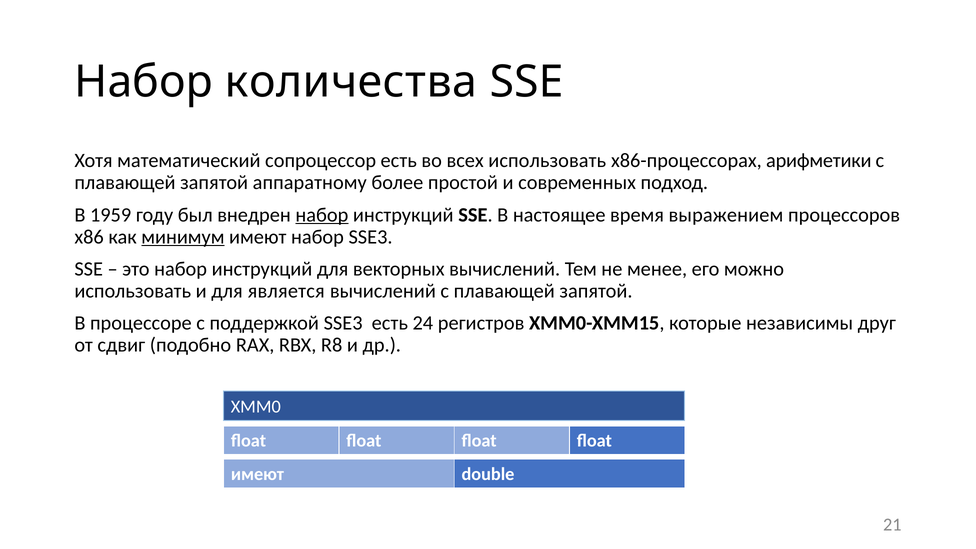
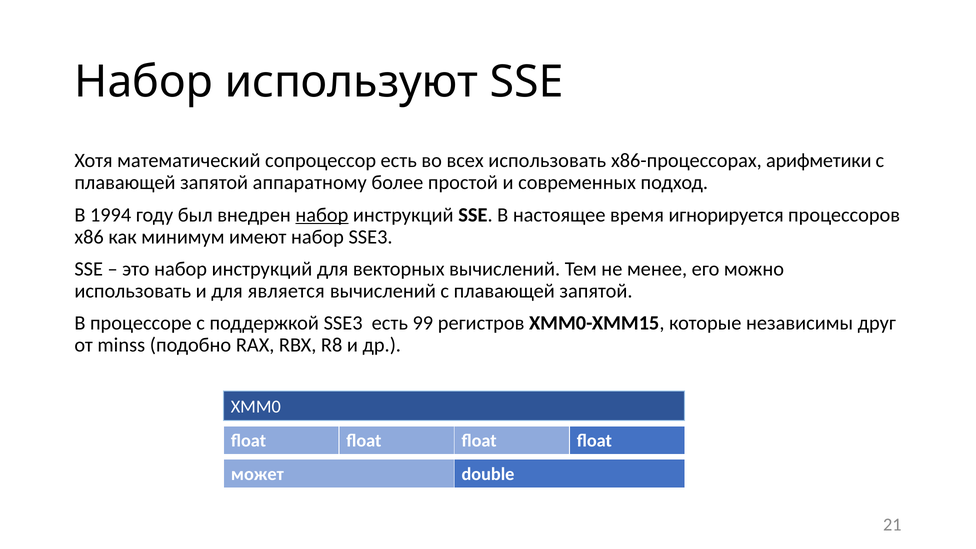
количества: количества -> используют
1959: 1959 -> 1994
выражением: выражением -> игнорируется
минимум underline: present -> none
24: 24 -> 99
сдвиг: сдвиг -> minss
имеют at (257, 474): имеют -> может
